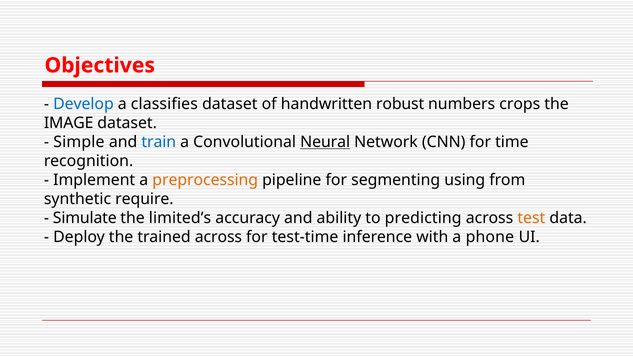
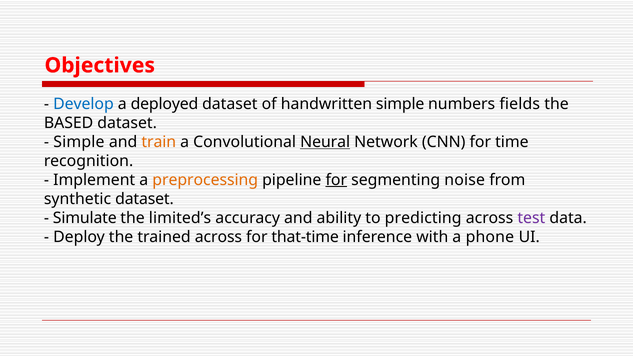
classifies: classifies -> deployed
handwritten robust: robust -> simple
crops: crops -> fields
IMAGE: IMAGE -> BASED
train colour: blue -> orange
for at (336, 180) underline: none -> present
using: using -> noise
synthetic require: require -> dataset
test colour: orange -> purple
test-time: test-time -> that-time
